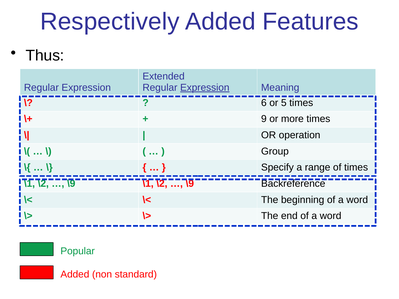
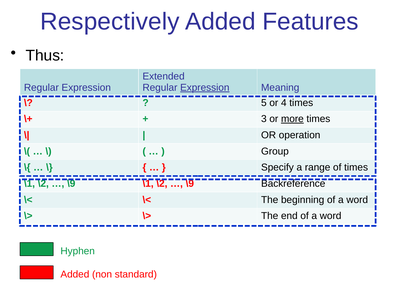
6: 6 -> 5
5: 5 -> 4
9: 9 -> 3
more underline: none -> present
Popular: Popular -> Hyphen
